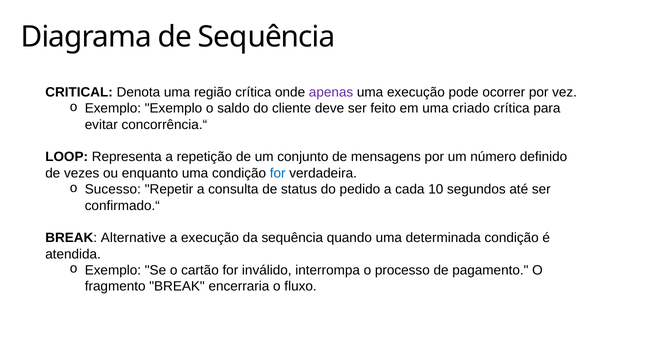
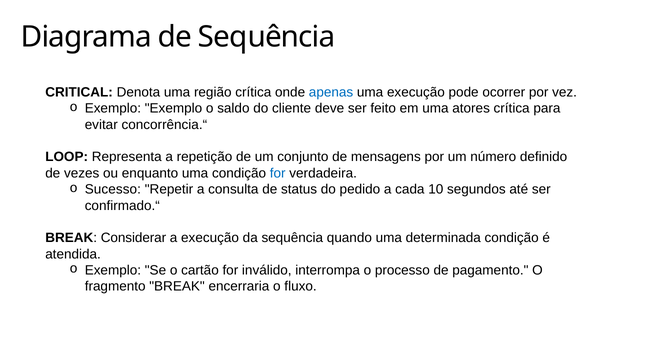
apenas colour: purple -> blue
criado: criado -> atores
Alternative: Alternative -> Considerar
